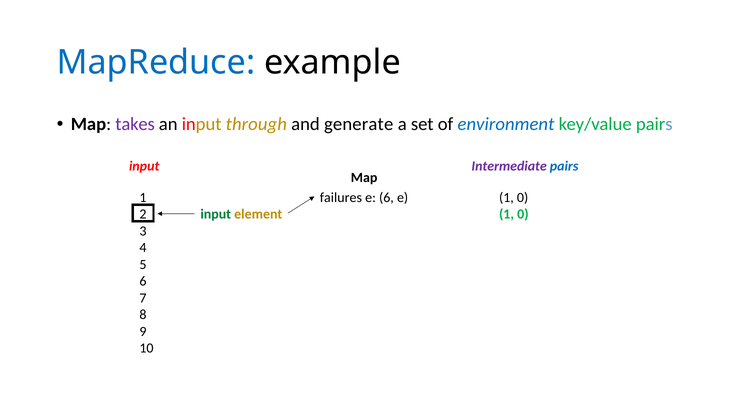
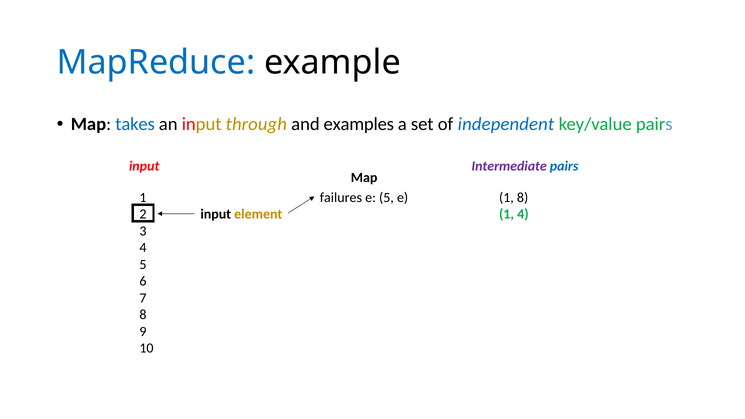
takes colour: purple -> blue
generate: generate -> examples
environment: environment -> independent
e 6: 6 -> 5
0 at (523, 197): 0 -> 8
input at (216, 214) colour: green -> black
0 at (523, 214): 0 -> 4
